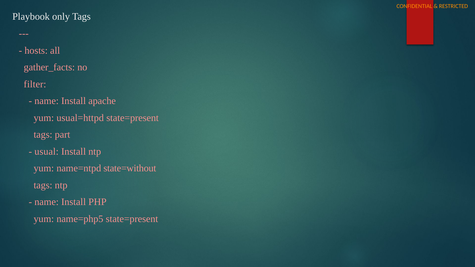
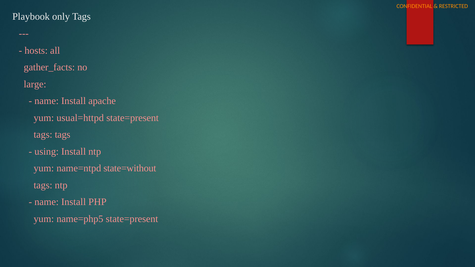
filter: filter -> large
tags part: part -> tags
usual: usual -> using
